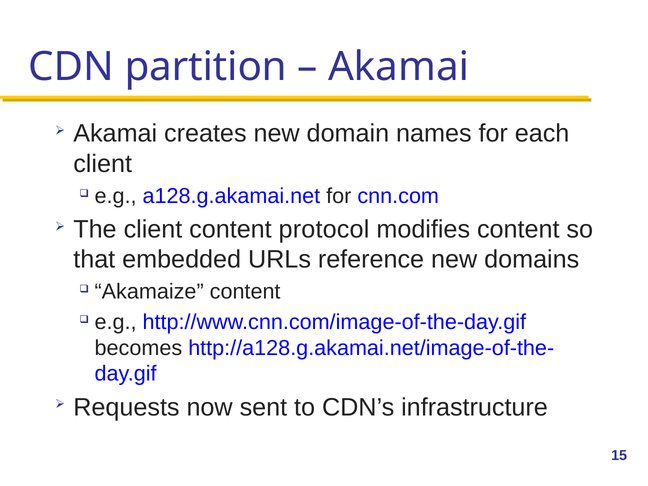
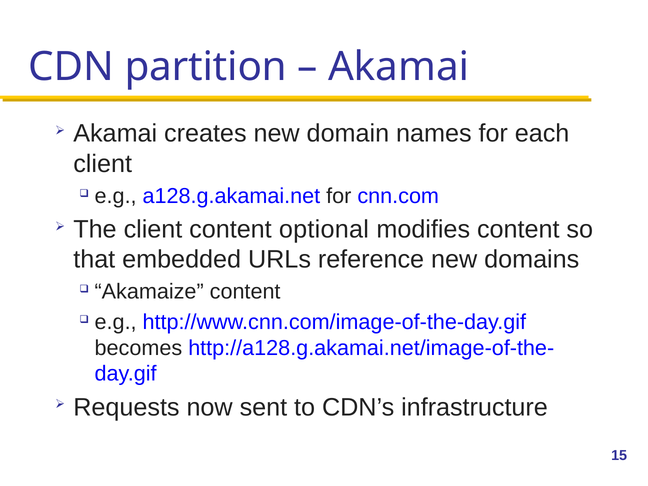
protocol: protocol -> optional
